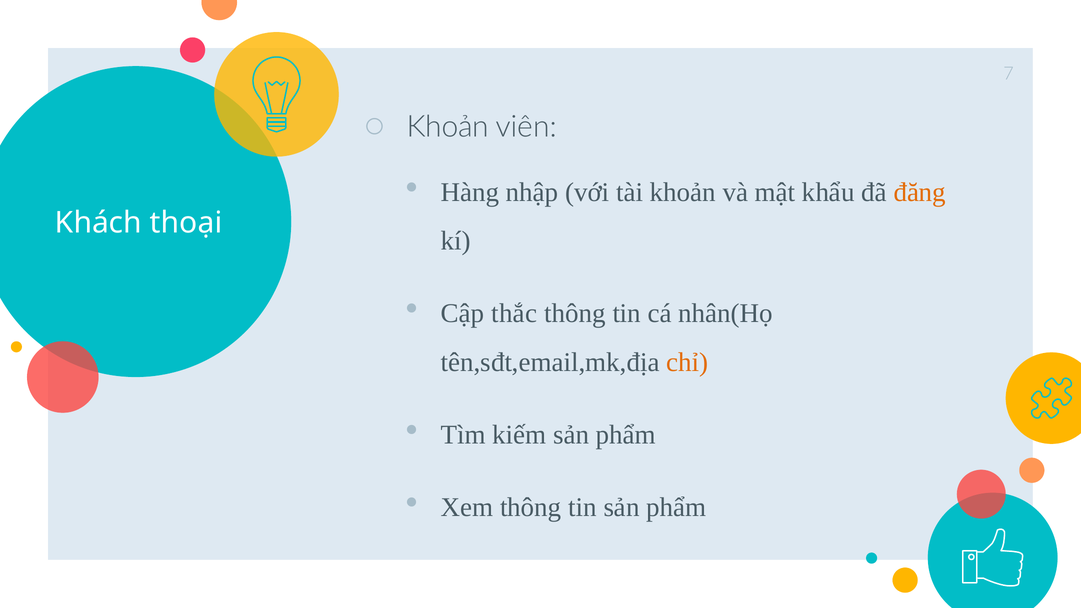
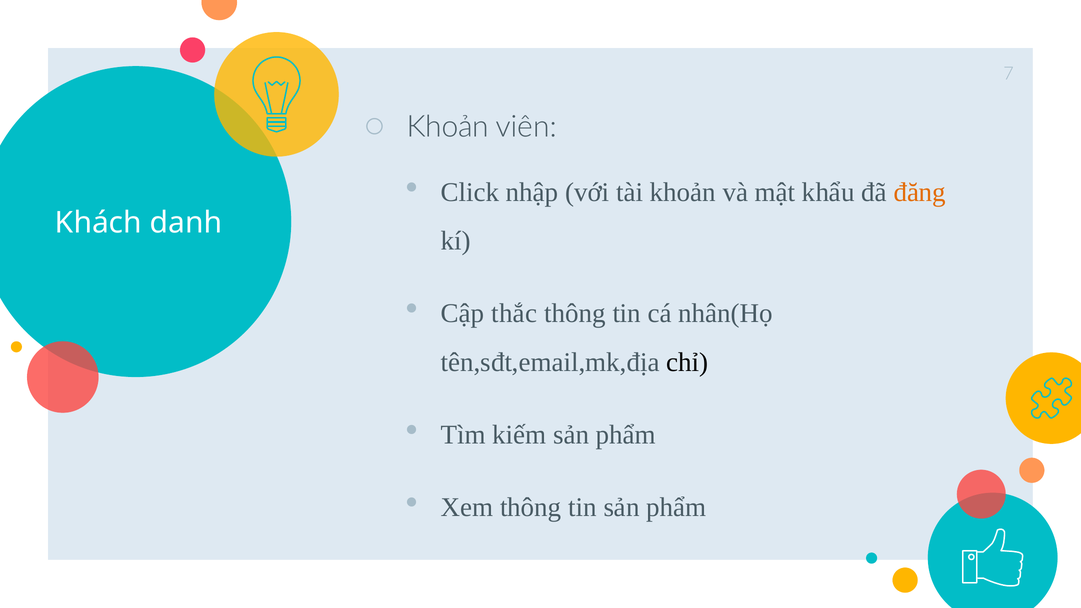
Hàng: Hàng -> Click
thoại: thoại -> danh
chỉ colour: orange -> black
